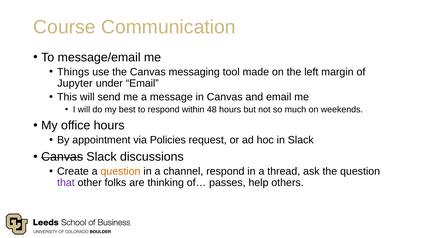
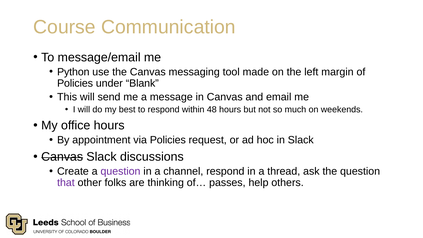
Things: Things -> Python
Jupyter at (75, 83): Jupyter -> Policies
under Email: Email -> Blank
question at (120, 171) colour: orange -> purple
